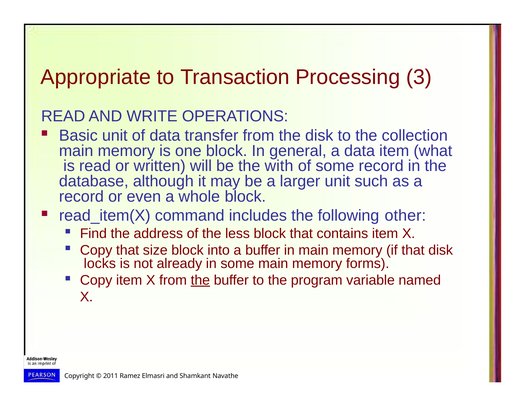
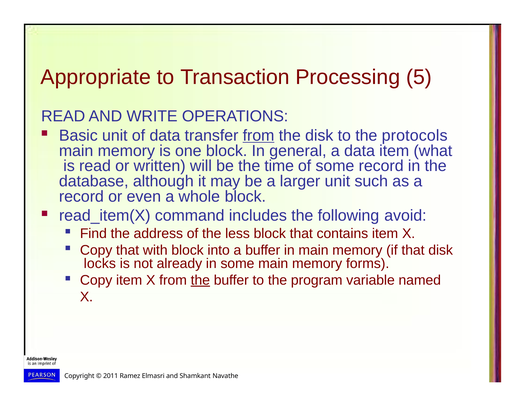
3: 3 -> 5
from at (259, 135) underline: none -> present
collection: collection -> protocols
with: with -> time
other: other -> avoid
size: size -> with
